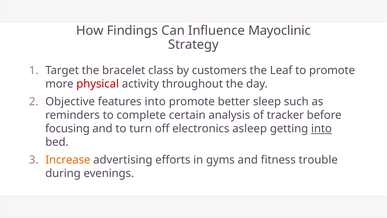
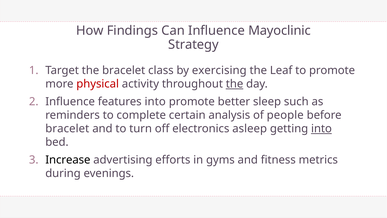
customers: customers -> exercising
the at (235, 84) underline: none -> present
Objective at (70, 101): Objective -> Influence
tracker: tracker -> people
focusing at (67, 128): focusing -> bracelet
Increase colour: orange -> black
trouble: trouble -> metrics
